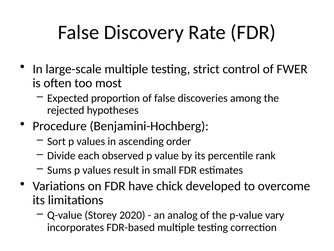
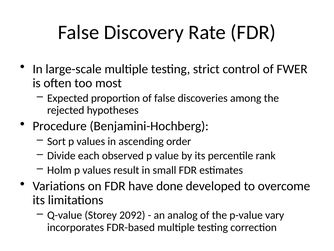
Sums: Sums -> Holm
chick: chick -> done
2020: 2020 -> 2092
